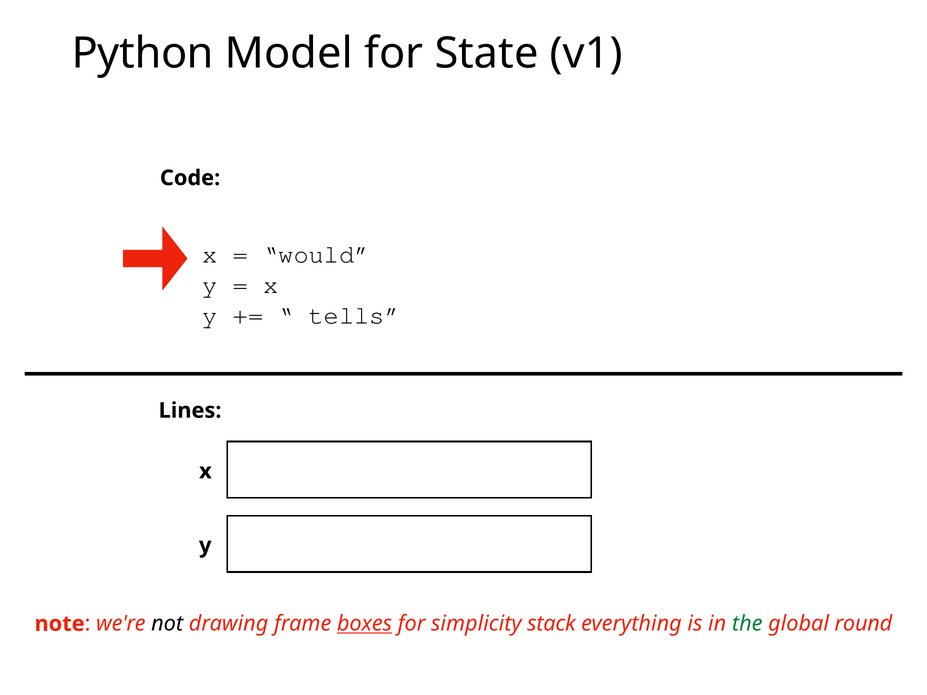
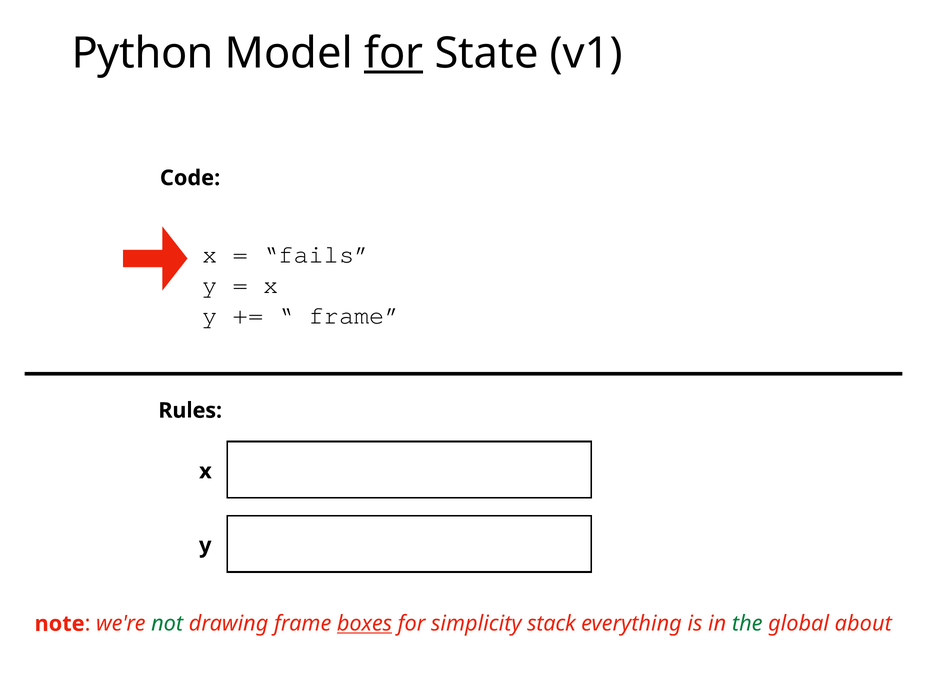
for at (394, 53) underline: none -> present
would: would -> fails
tells at (354, 315): tells -> frame
Lines: Lines -> Rules
not colour: black -> green
round: round -> about
